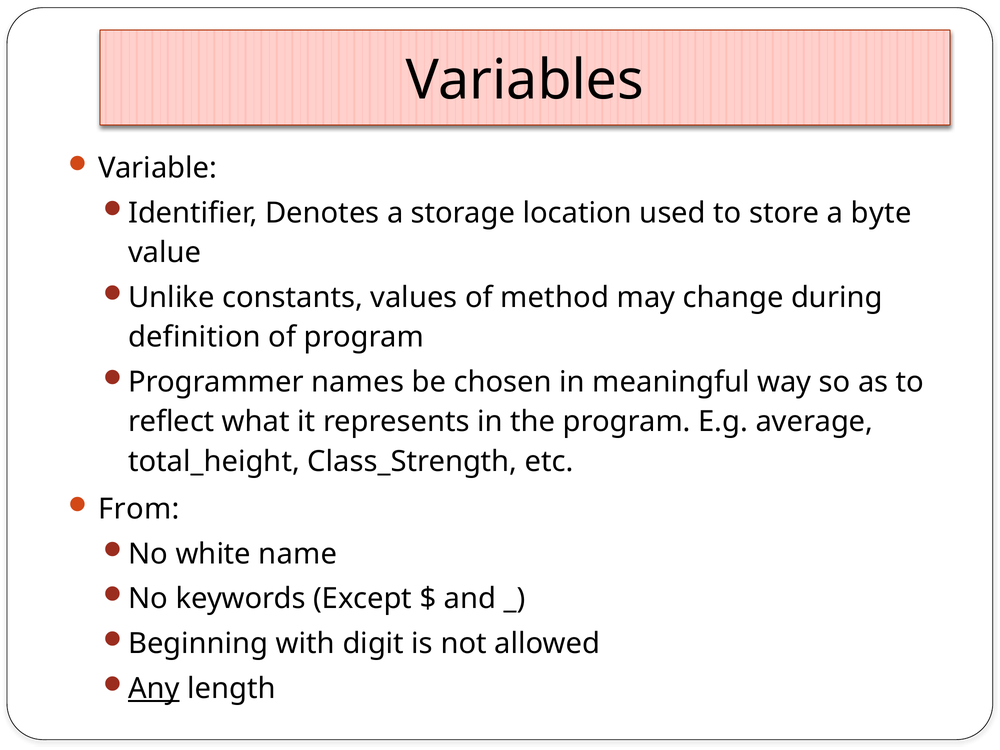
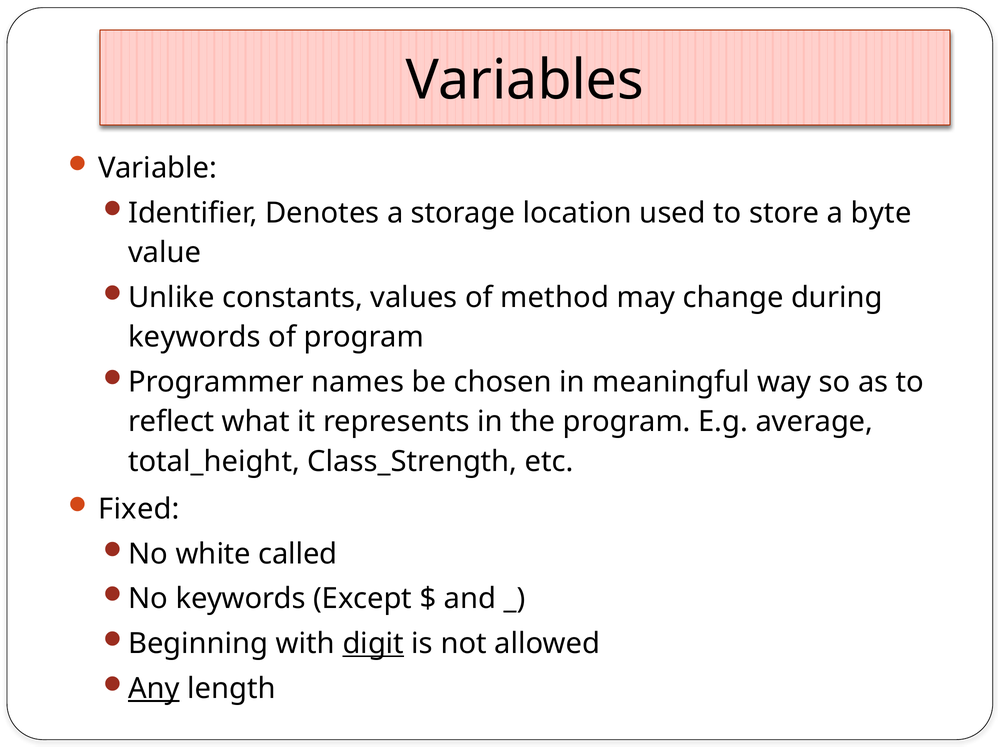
definition at (195, 337): definition -> keywords
From: From -> Fixed
name: name -> called
digit underline: none -> present
